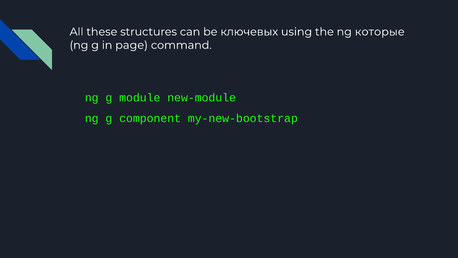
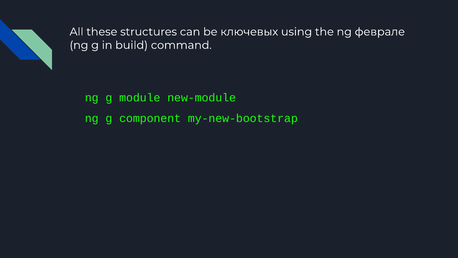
которые: которые -> феврале
page: page -> build
